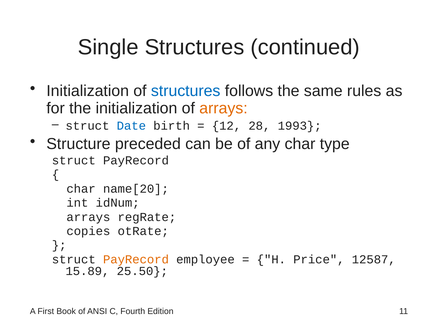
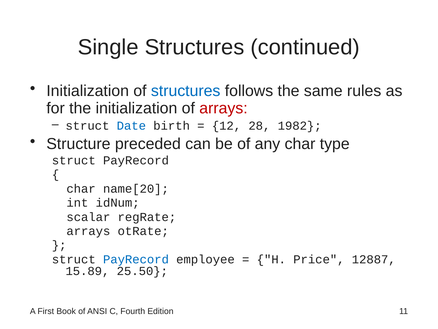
arrays at (223, 108) colour: orange -> red
1993: 1993 -> 1982
arrays at (88, 217): arrays -> scalar
copies at (88, 231): copies -> arrays
PayRecord at (136, 259) colour: orange -> blue
12587: 12587 -> 12887
